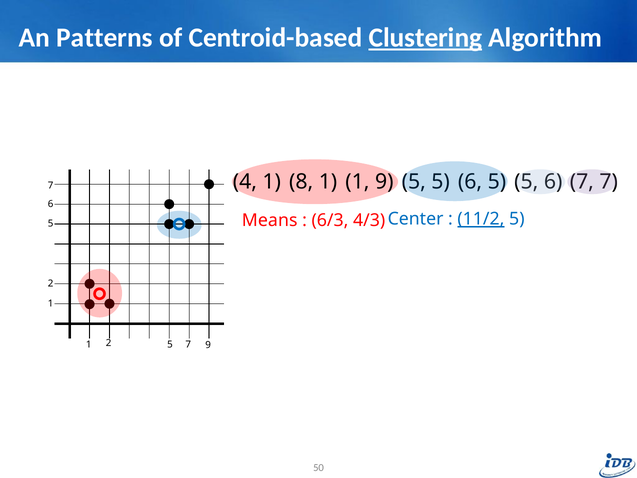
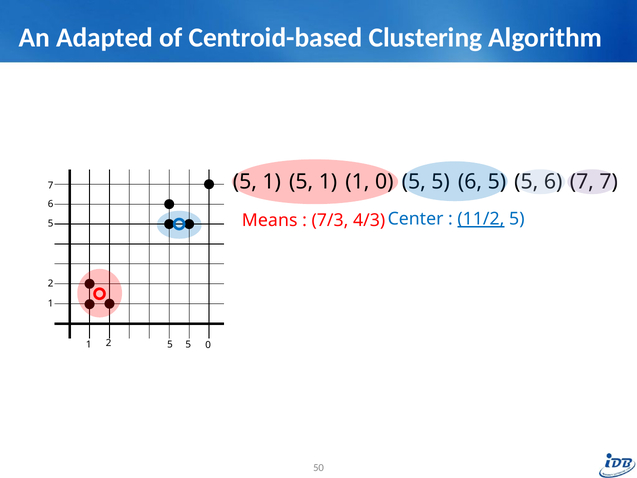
Patterns: Patterns -> Adapted
Clustering underline: present -> none
4 at (245, 182): 4 -> 5
1 8: 8 -> 5
1 9: 9 -> 0
6/3: 6/3 -> 7/3
2 9: 9 -> 0
7 at (188, 344): 7 -> 5
